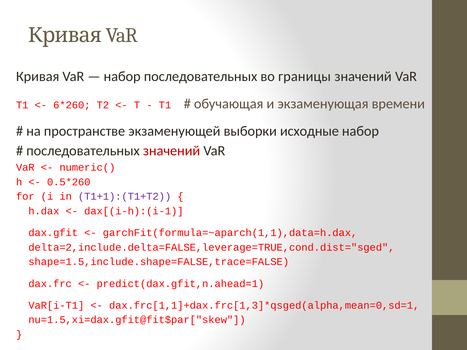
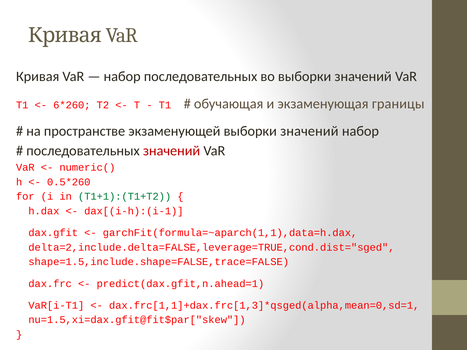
во границы: границы -> выборки
времени: времени -> границы
экзаменующей выборки исходные: исходные -> значений
T1+1):(T1+T2 colour: purple -> green
